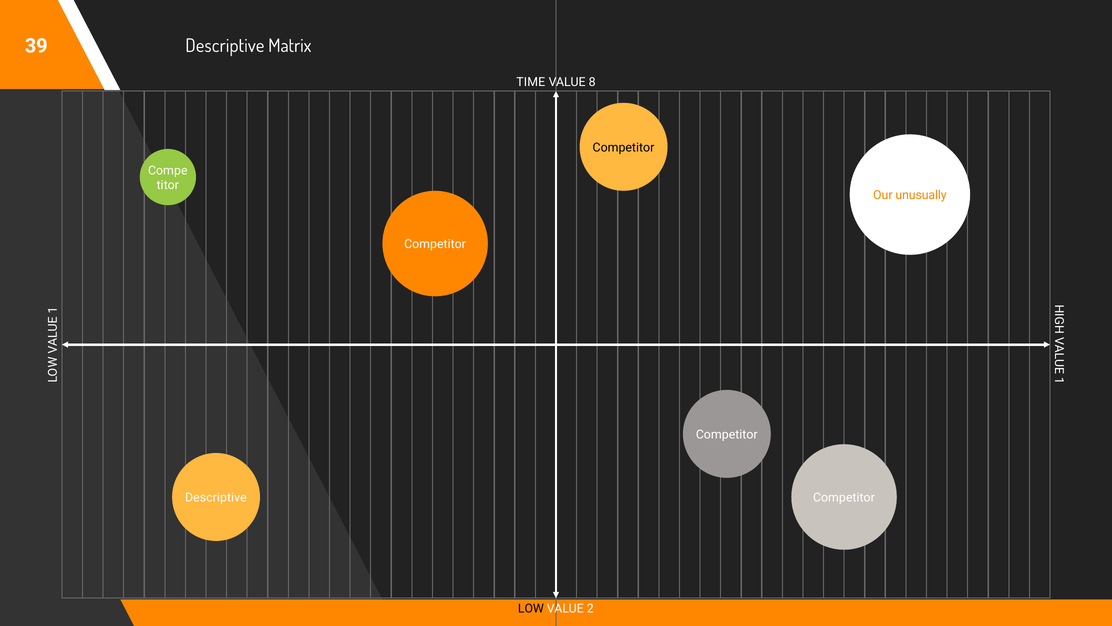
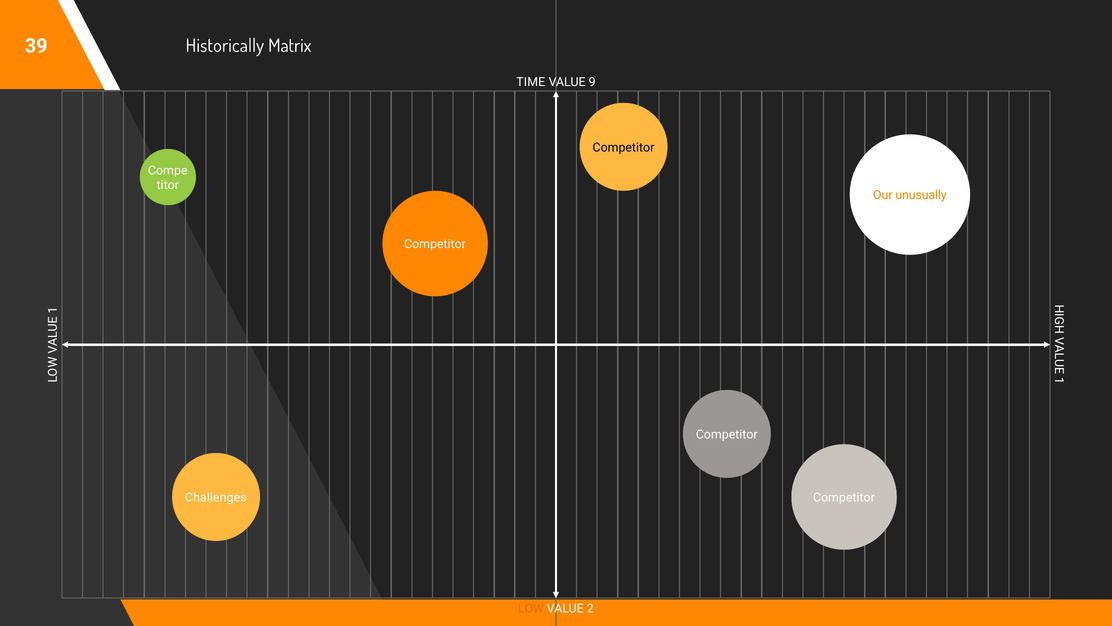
39 Descriptive: Descriptive -> Historically
8: 8 -> 9
Descriptive at (216, 497): Descriptive -> Challenges
LOW colour: black -> orange
